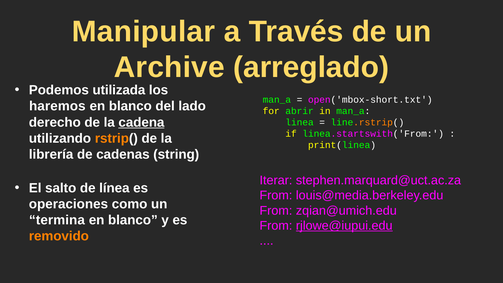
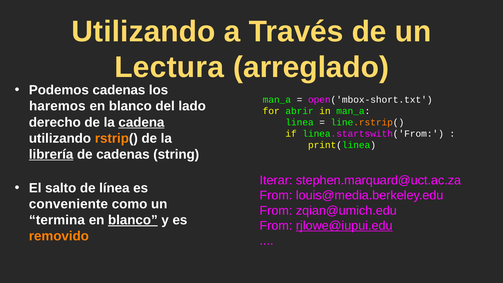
Manipular at (143, 31): Manipular -> Utilizando
Archive: Archive -> Lectura
Podemos utilizada: utilizada -> cadenas
librería underline: none -> present
operaciones: operaciones -> conveniente
blanco at (133, 220) underline: none -> present
